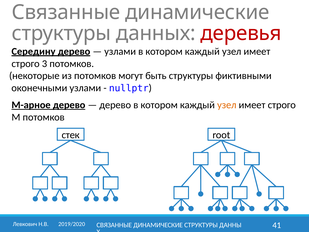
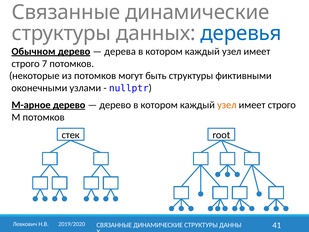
деревья colour: red -> blue
Середину: Середину -> Обычном
узлами at (120, 51): узлами -> дерева
3: 3 -> 7
